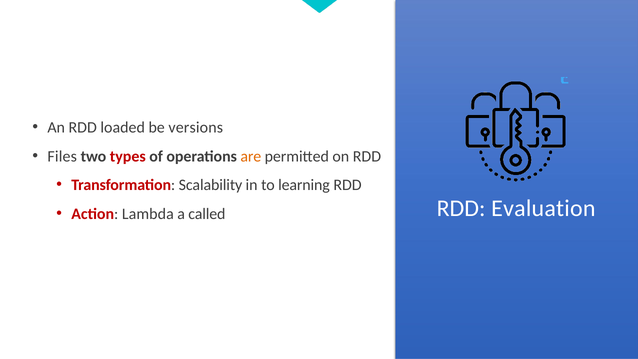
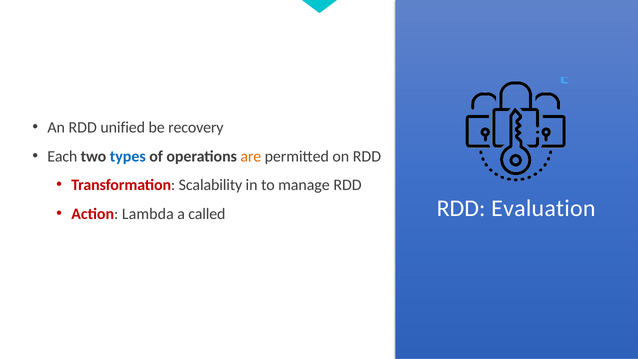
loaded: loaded -> unified
versions: versions -> recovery
Files: Files -> Each
types colour: red -> blue
learning: learning -> manage
